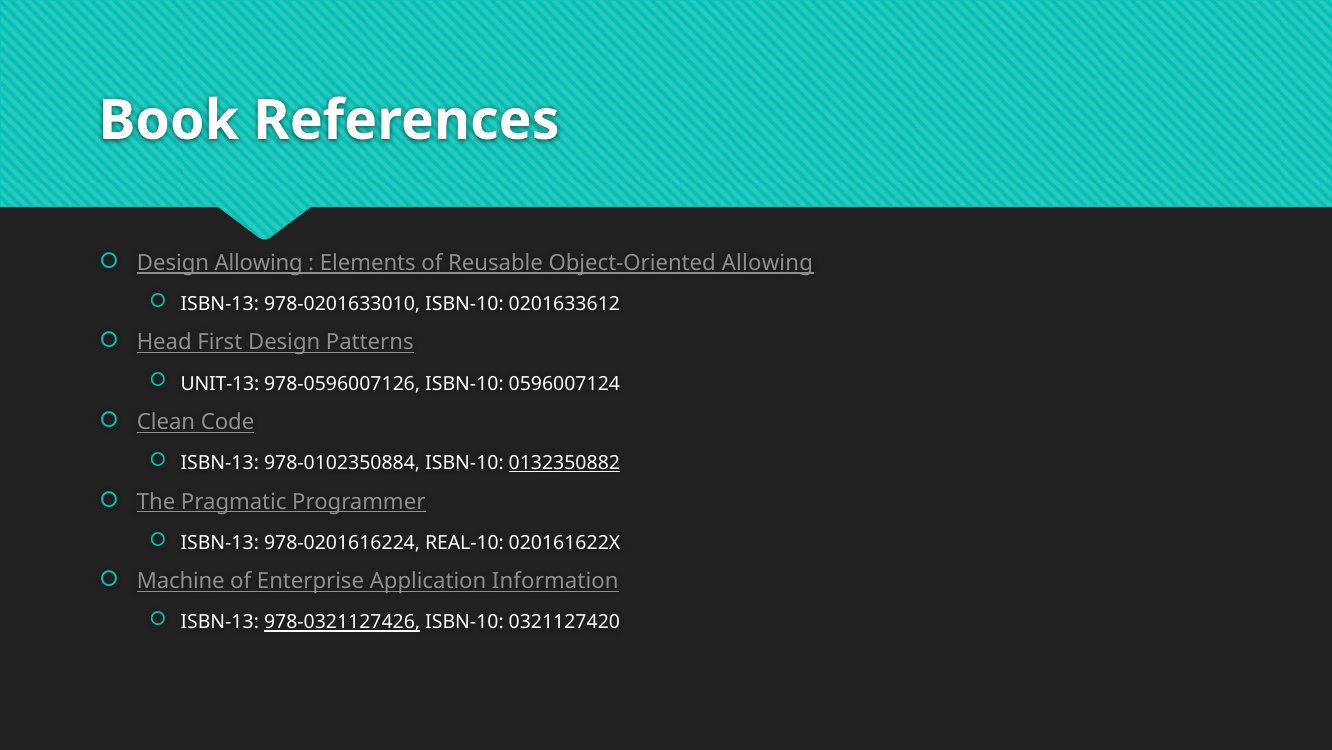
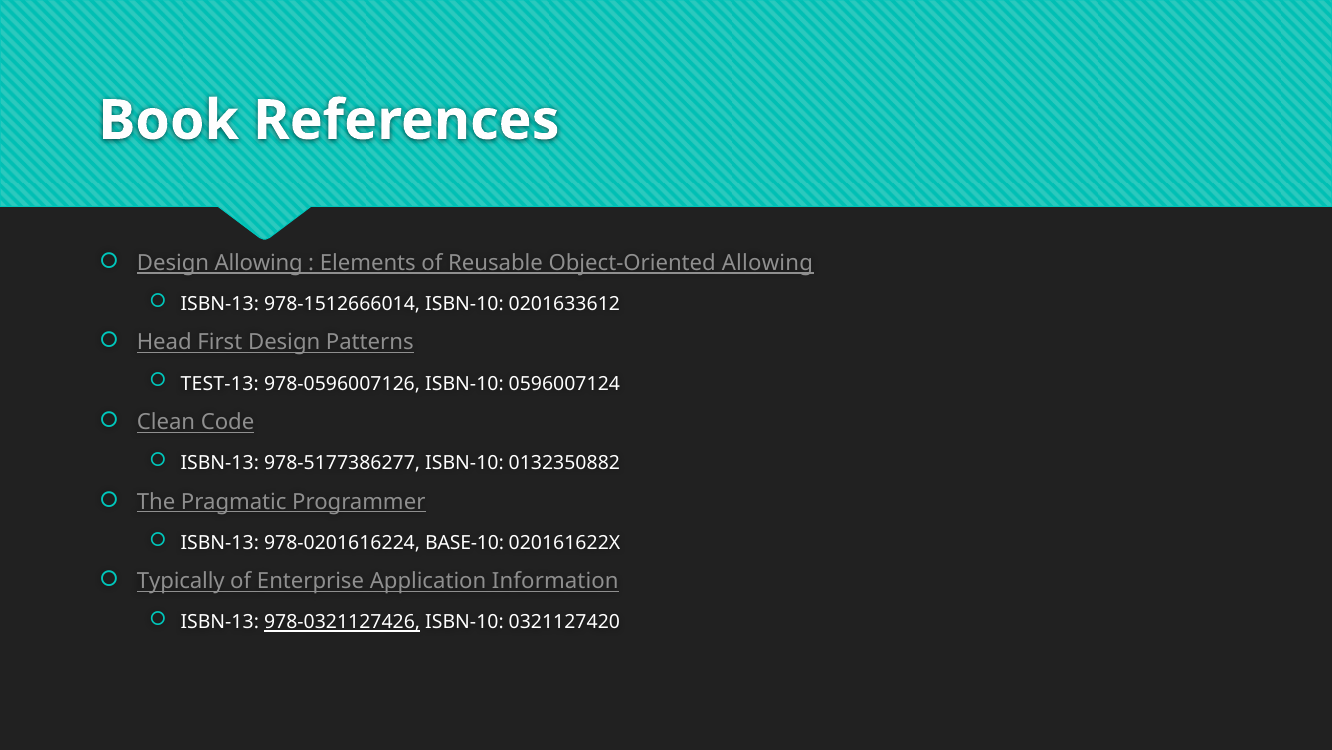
978-0201633010: 978-0201633010 -> 978-1512666014
UNIT-13: UNIT-13 -> TEST-13
978-0102350884: 978-0102350884 -> 978-5177386277
0132350882 underline: present -> none
REAL-10: REAL-10 -> BASE-10
Machine: Machine -> Typically
